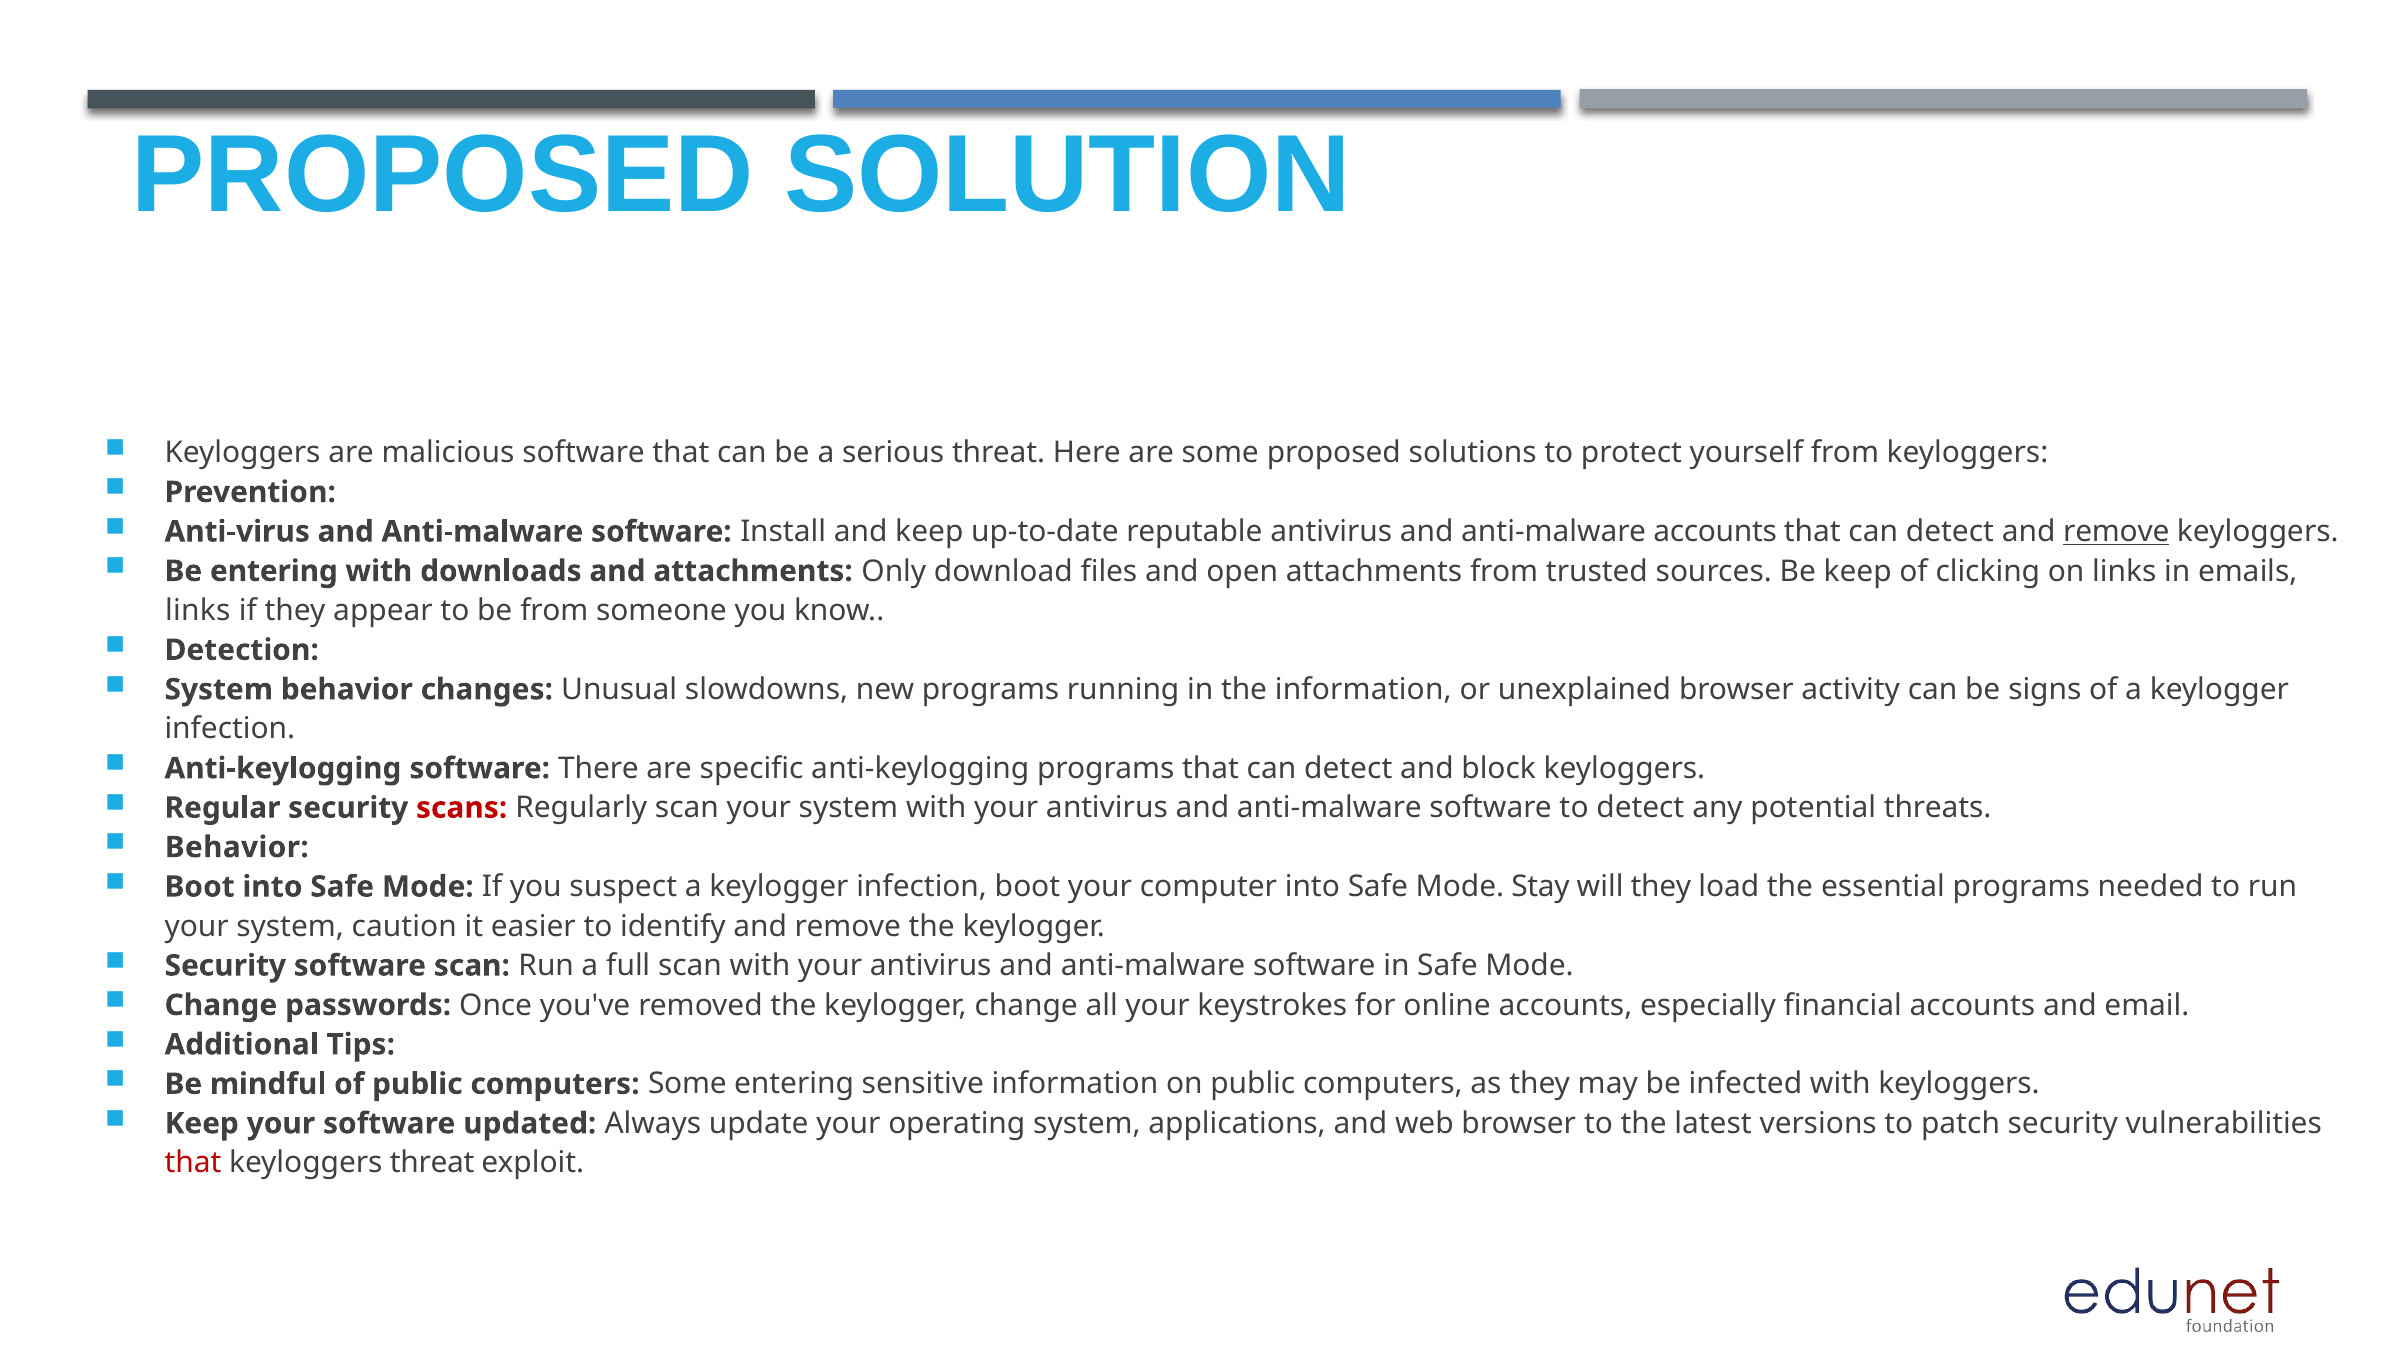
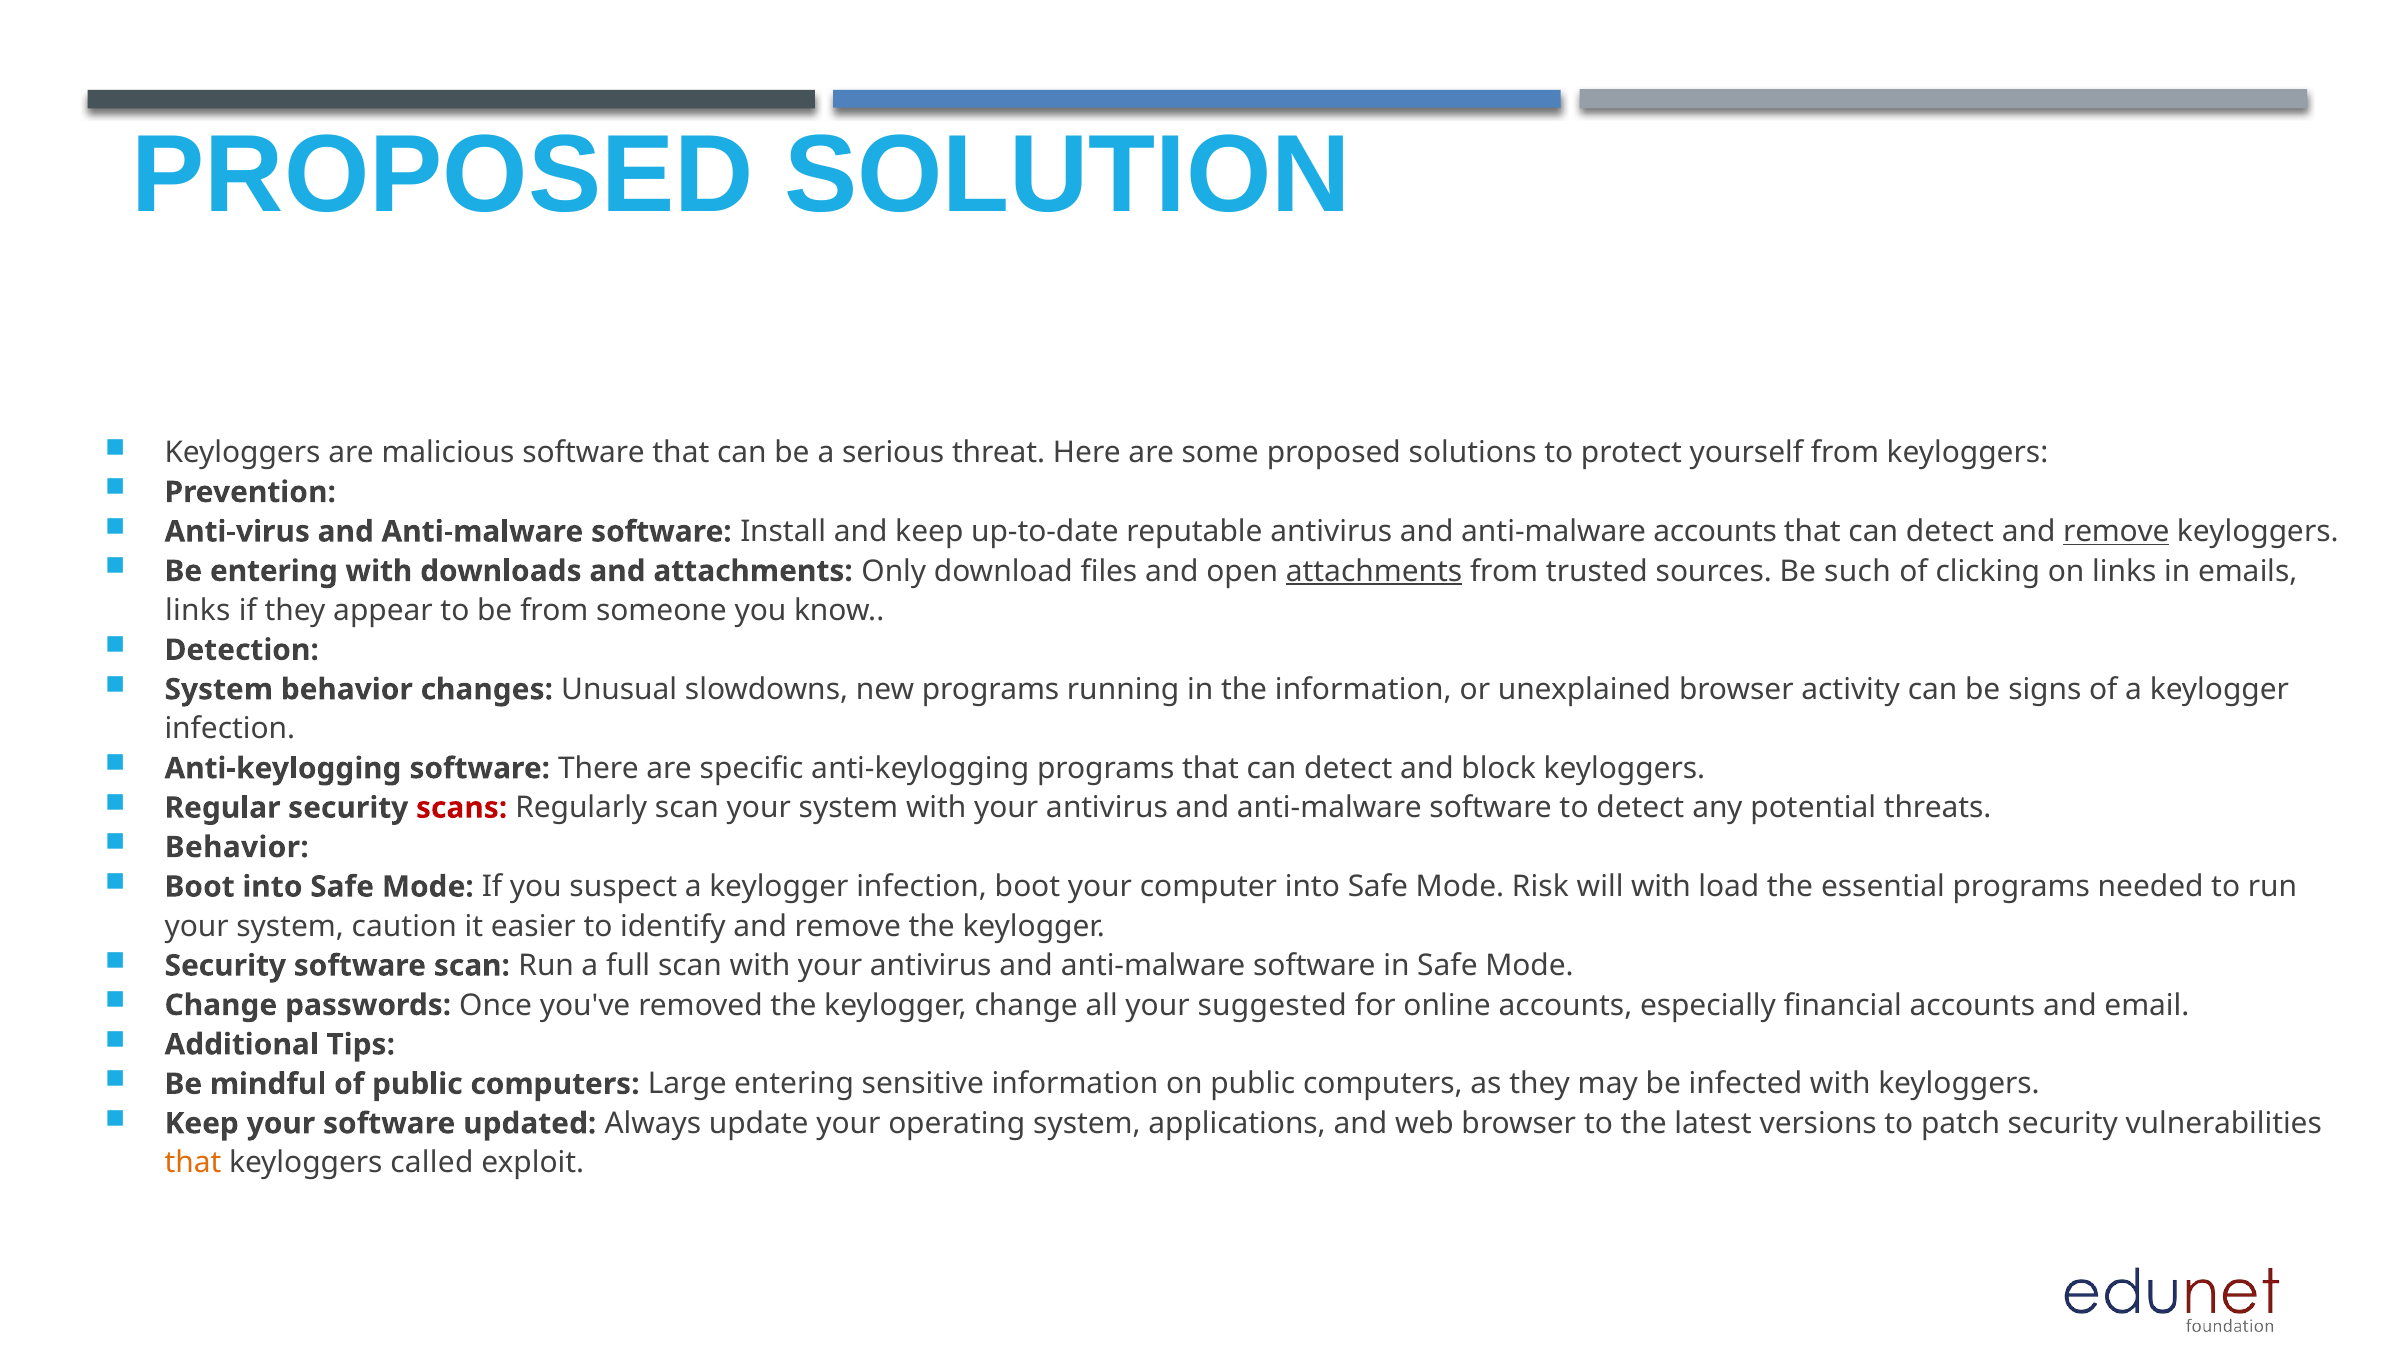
attachments at (1374, 571) underline: none -> present
Be keep: keep -> such
Stay: Stay -> Risk
will they: they -> with
keystrokes: keystrokes -> suggested
computers Some: Some -> Large
that at (193, 1163) colour: red -> orange
keyloggers threat: threat -> called
